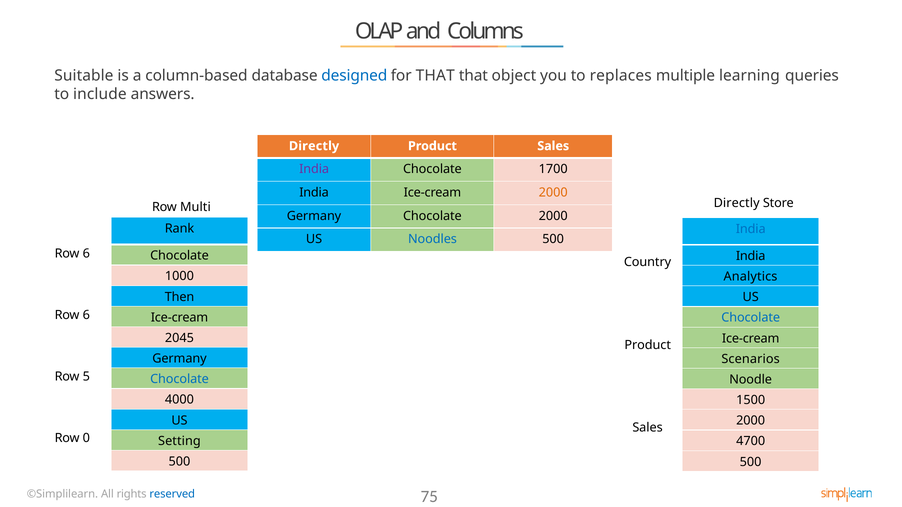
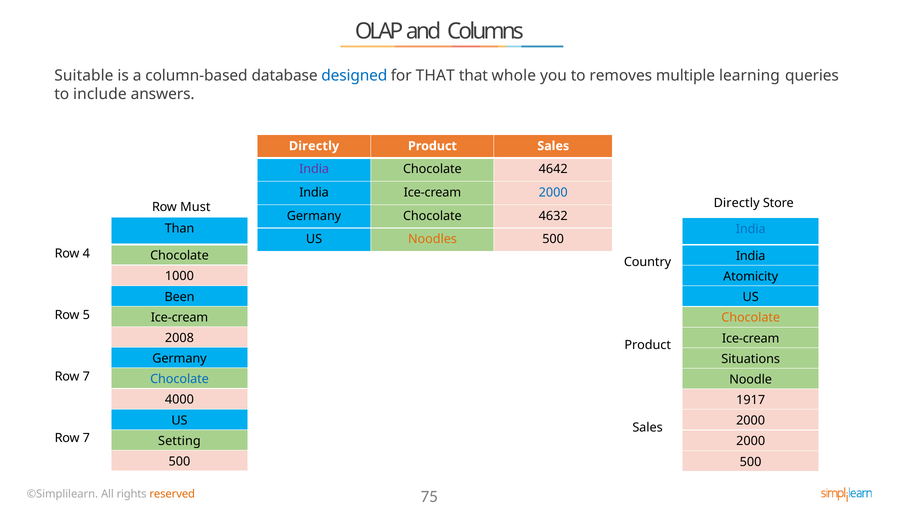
object: object -> whole
replaces: replaces -> removes
1700: 1700 -> 4642
2000 at (553, 193) colour: orange -> blue
Multi: Multi -> Must
Chocolate 2000: 2000 -> 4632
Rank: Rank -> Than
Noodles colour: blue -> orange
6 at (86, 254): 6 -> 4
Analytics: Analytics -> Atomicity
Then: Then -> Been
6 at (86, 315): 6 -> 5
Chocolate at (751, 318) colour: blue -> orange
2045: 2045 -> 2008
Scenarios: Scenarios -> Situations
5 at (86, 377): 5 -> 7
1500: 1500 -> 1917
0 at (86, 438): 0 -> 7
4700 at (751, 442): 4700 -> 2000
reserved colour: blue -> orange
